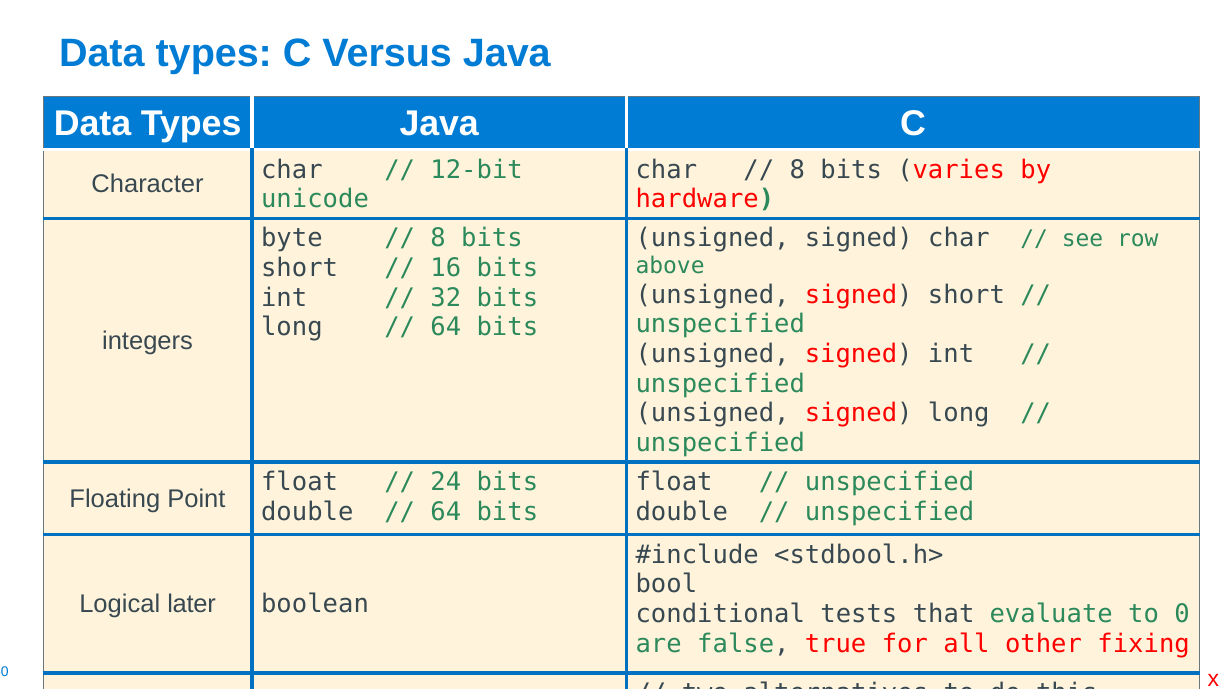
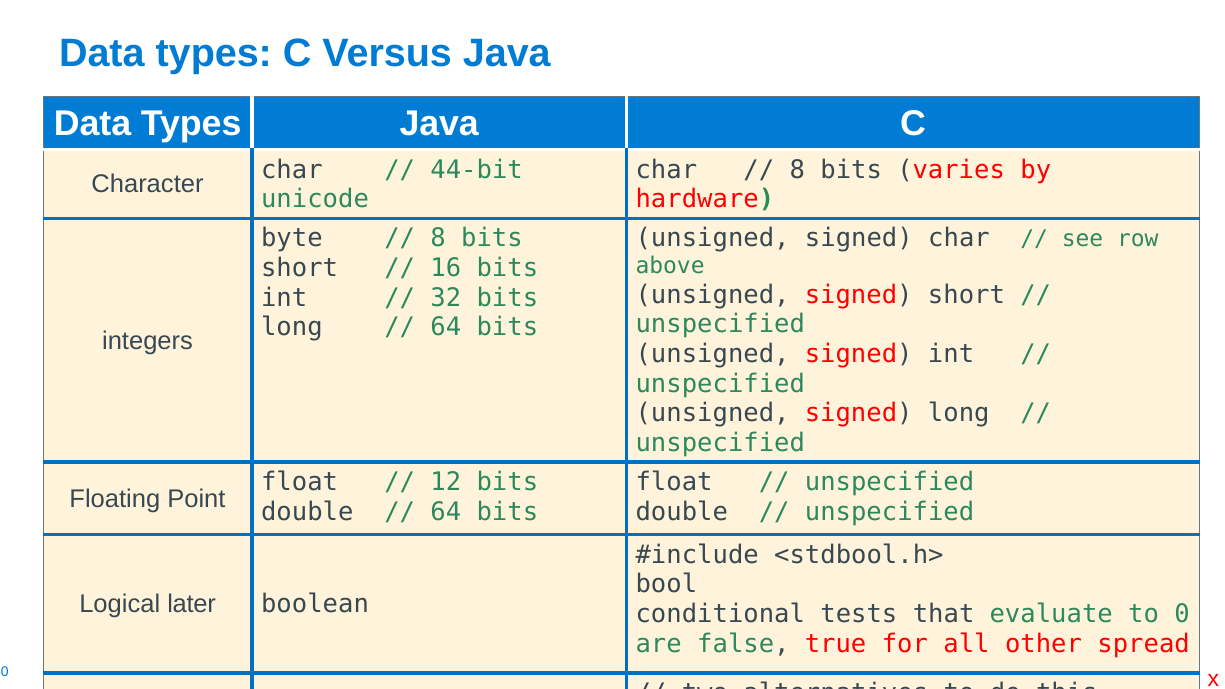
12-bit: 12-bit -> 44-bit
24: 24 -> 12
fixing: fixing -> spread
